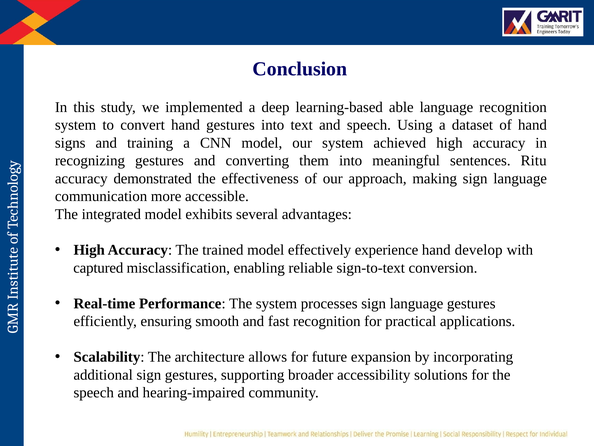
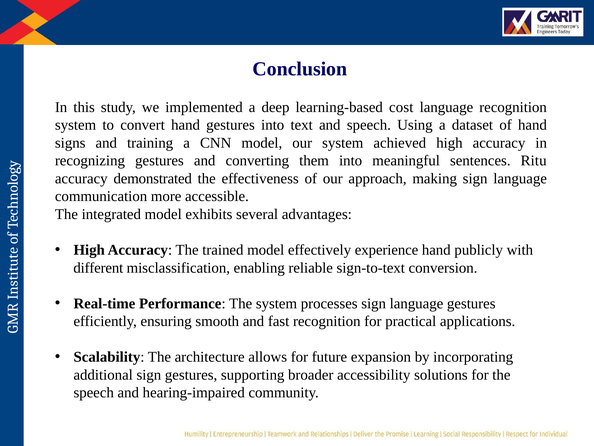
able: able -> cost
develop: develop -> publicly
captured: captured -> different
